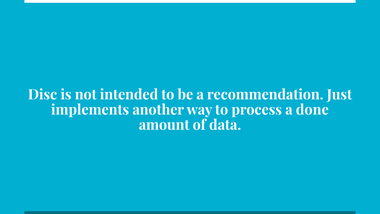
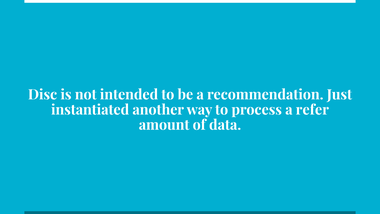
implements: implements -> instantiated
done: done -> refer
